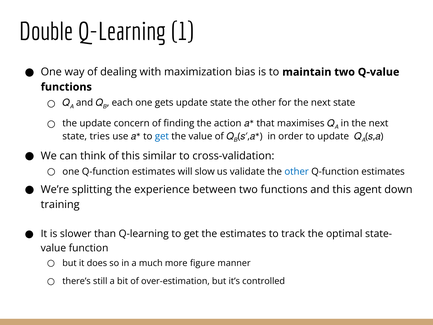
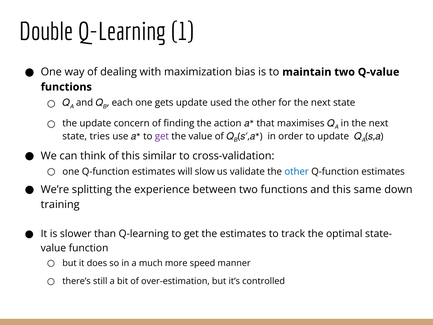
update state: state -> used
get at (162, 136) colour: blue -> purple
agent: agent -> same
figure: figure -> speed
